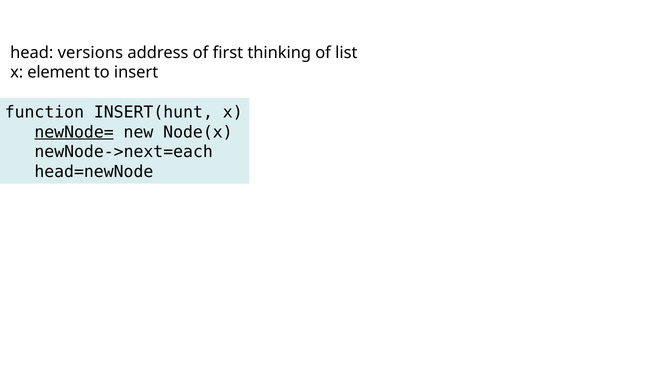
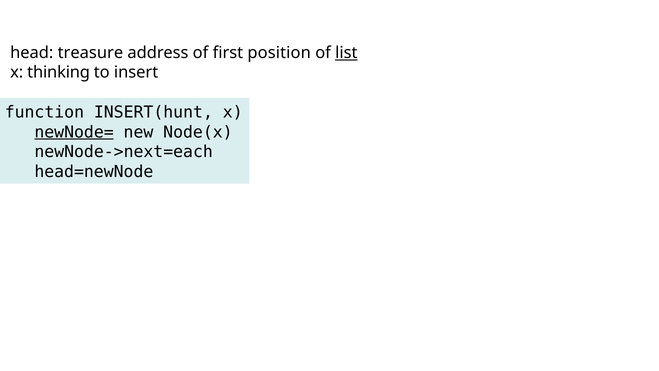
versions: versions -> treasure
thinking: thinking -> position
list underline: none -> present
element: element -> thinking
